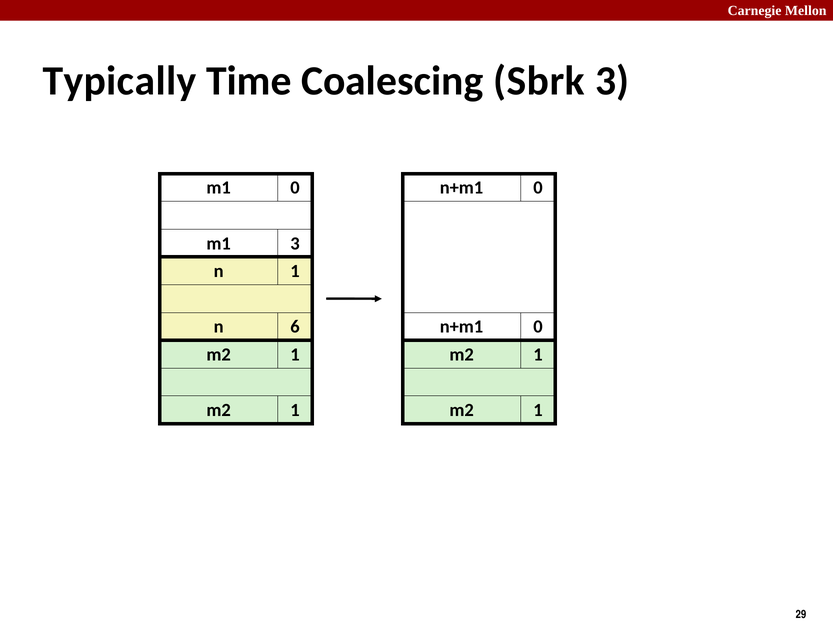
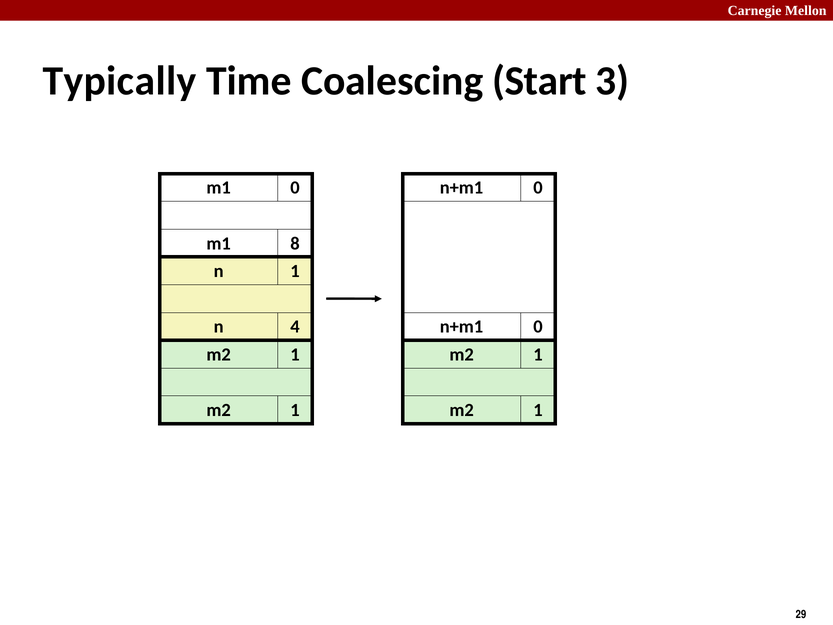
Sbrk: Sbrk -> Start
m1 3: 3 -> 8
6: 6 -> 4
